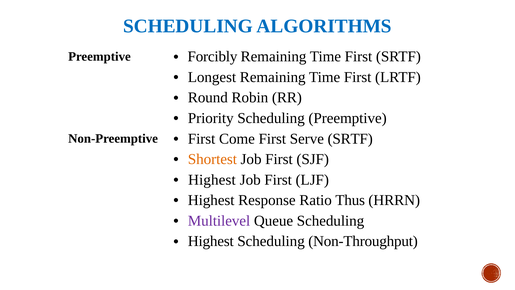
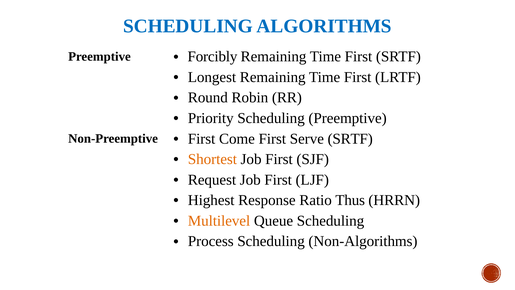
Highest at (212, 180): Highest -> Request
Multilevel colour: purple -> orange
Highest at (211, 241): Highest -> Process
Non-Throughput: Non-Throughput -> Non-Algorithms
